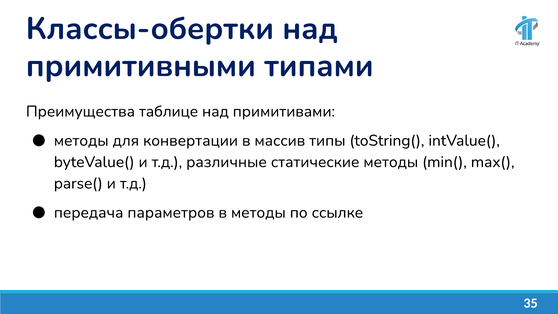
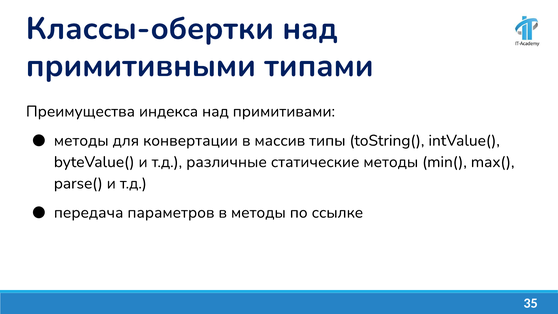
таблице: таблице -> индекса
